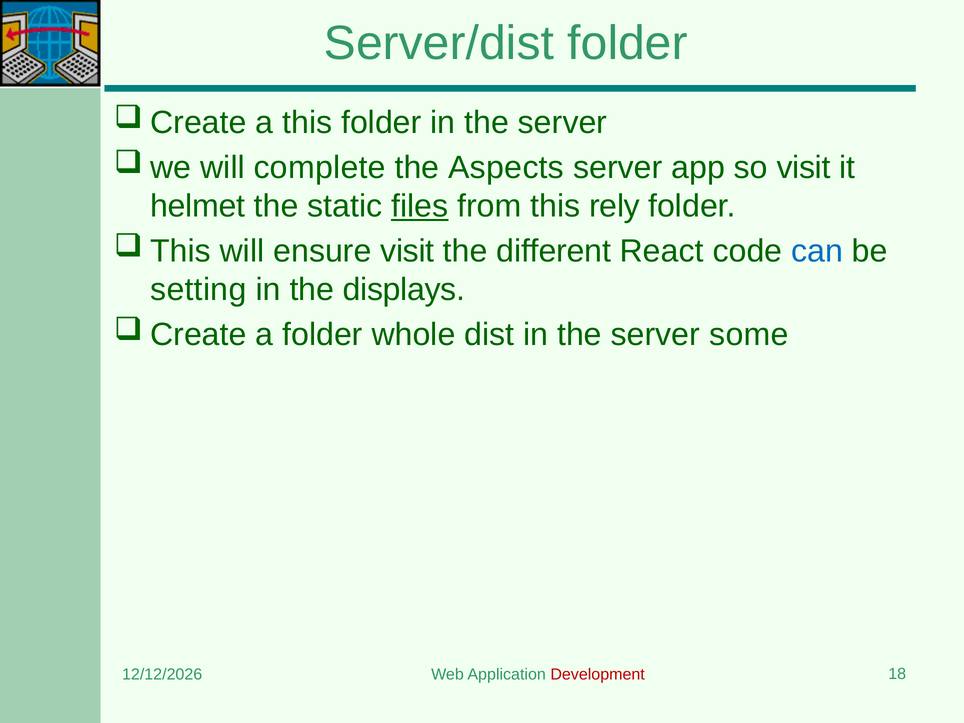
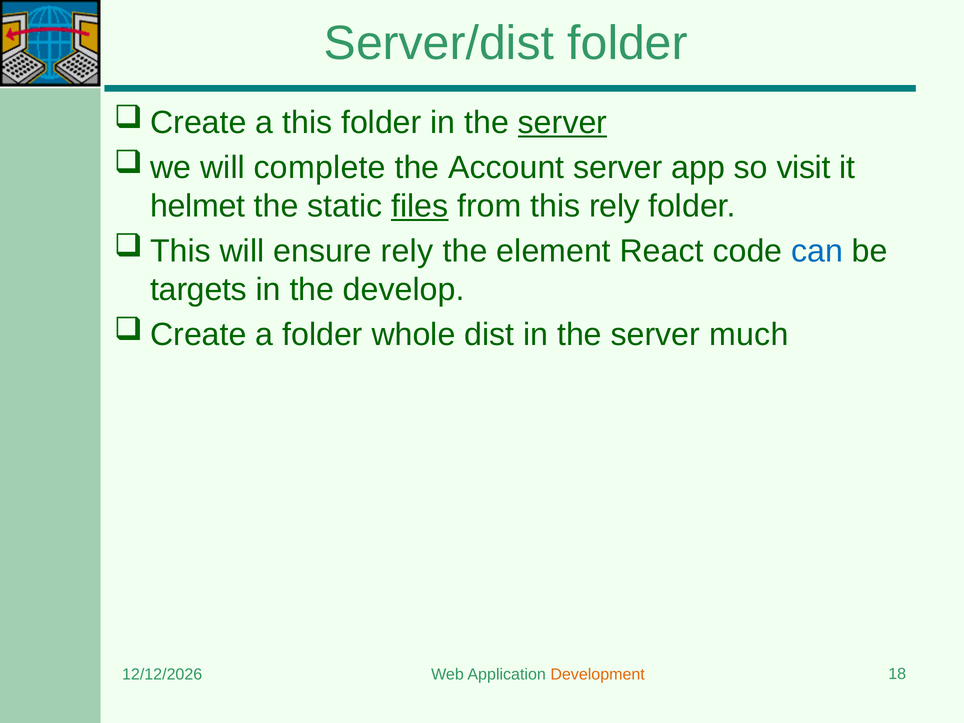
server at (563, 123) underline: none -> present
Aspects: Aspects -> Account
ensure visit: visit -> rely
different: different -> element
setting: setting -> targets
displays: displays -> develop
some: some -> much
Development colour: red -> orange
